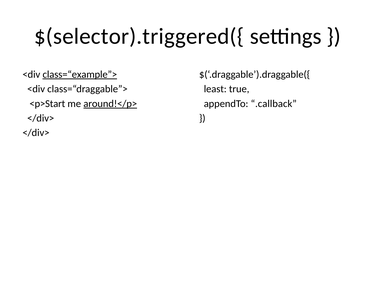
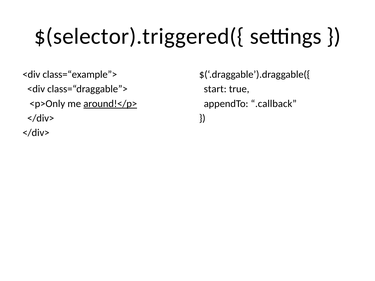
class=“example”> underline: present -> none
least: least -> start
<p>Start: <p>Start -> <p>Only
